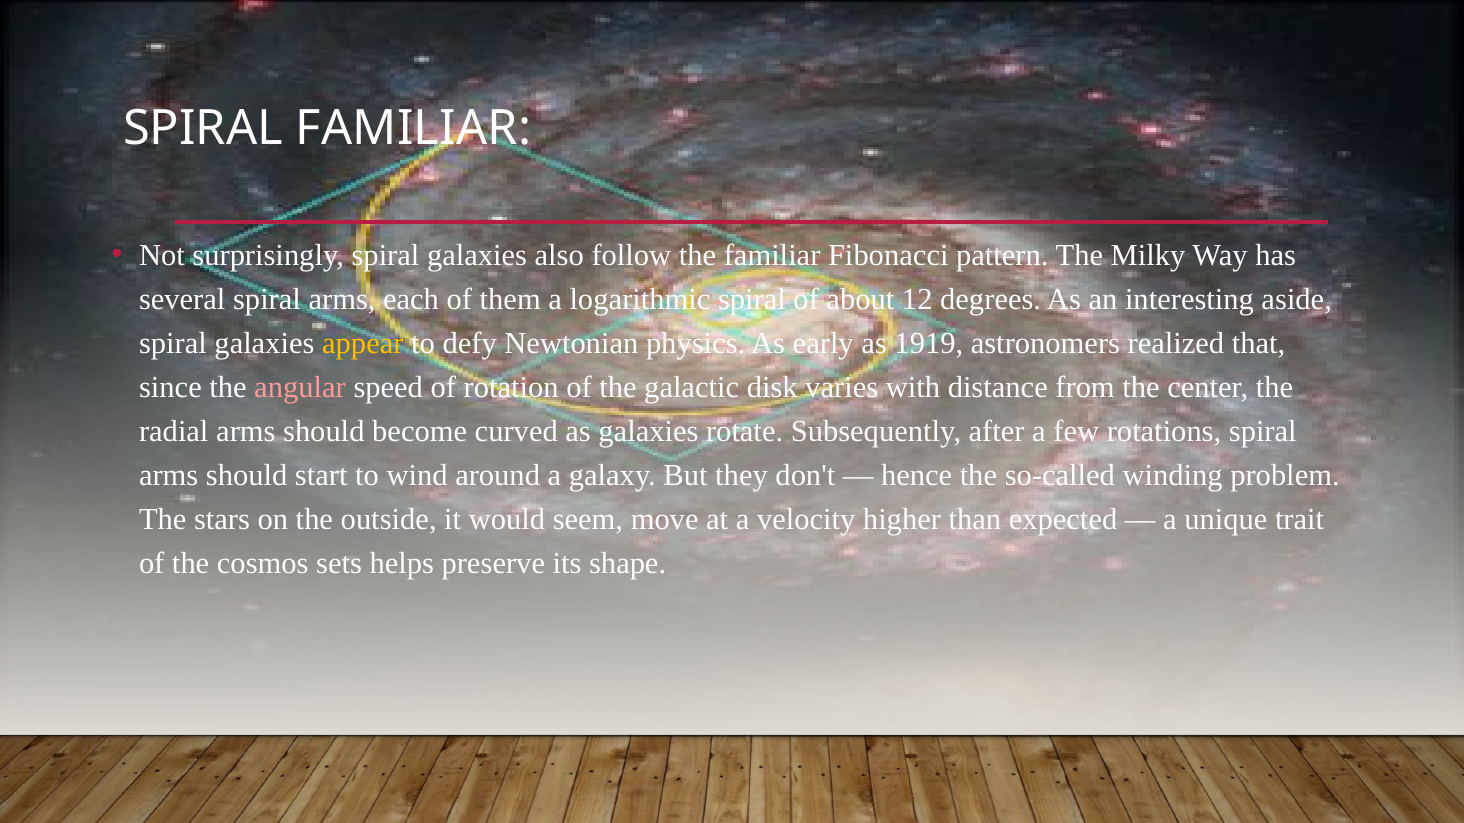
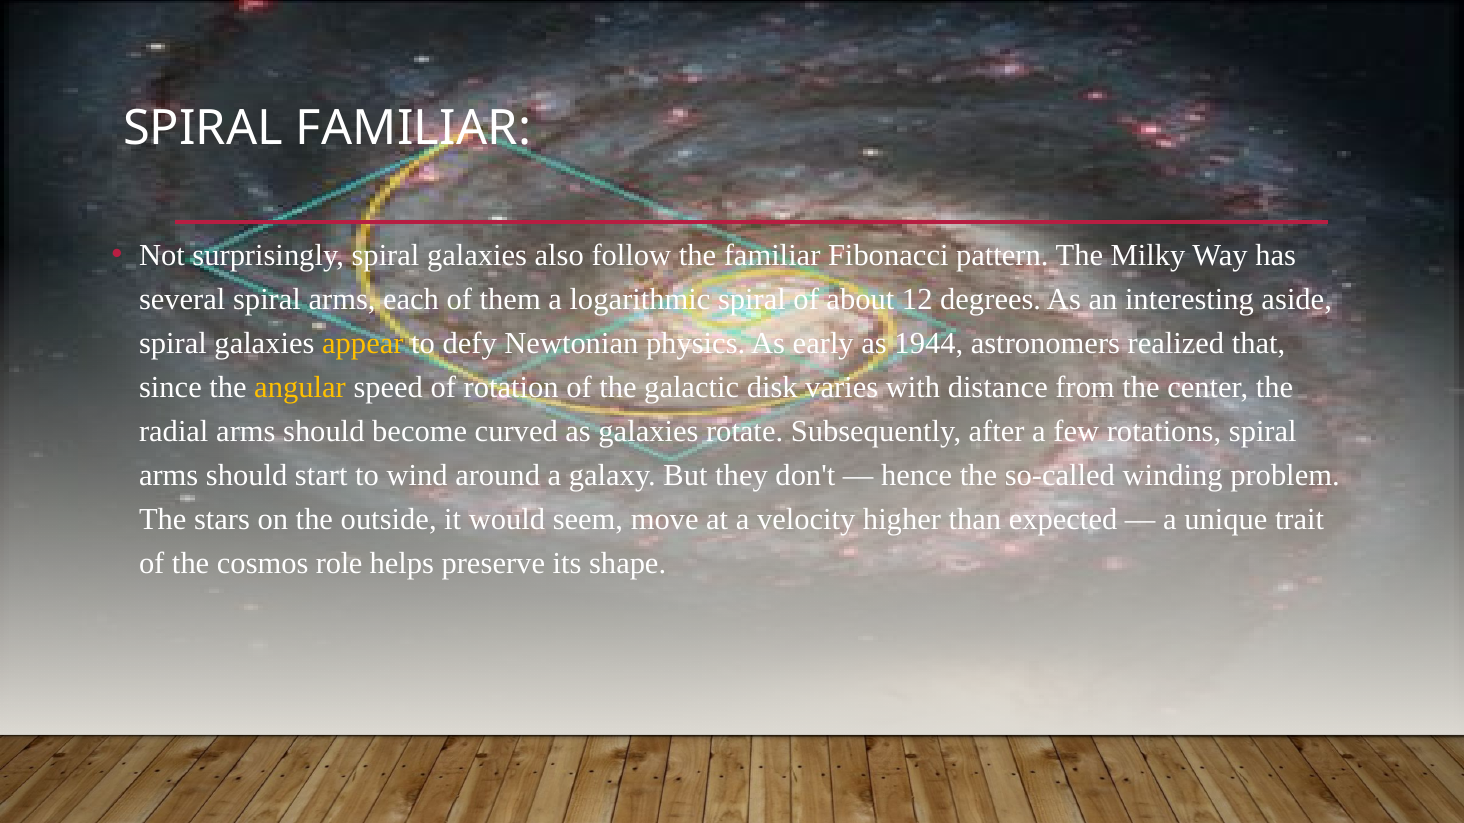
1919: 1919 -> 1944
angular colour: pink -> yellow
sets: sets -> role
